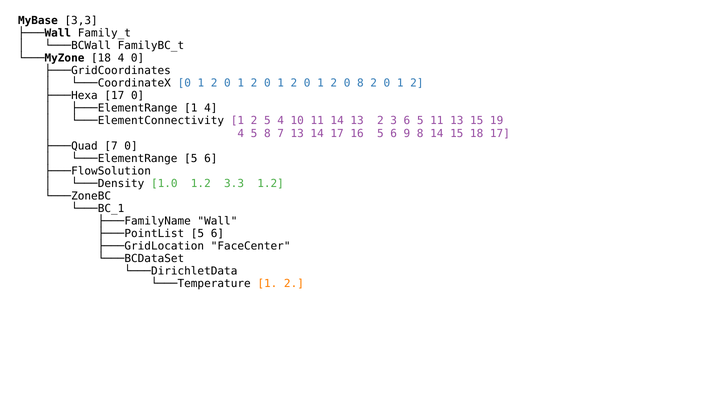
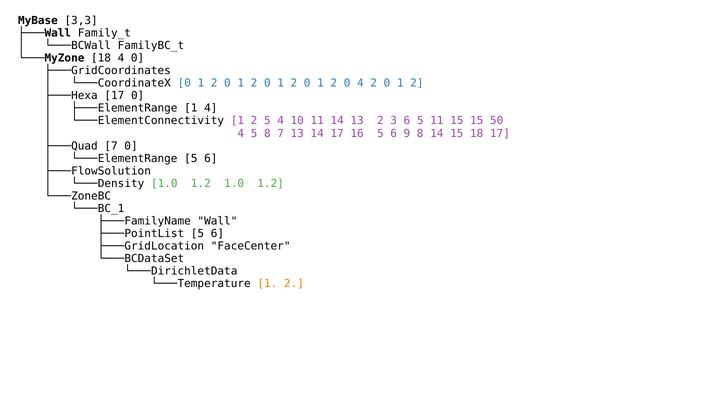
0 8: 8 -> 4
11 13: 13 -> 15
19: 19 -> 50
1.2 3.3: 3.3 -> 1.0
